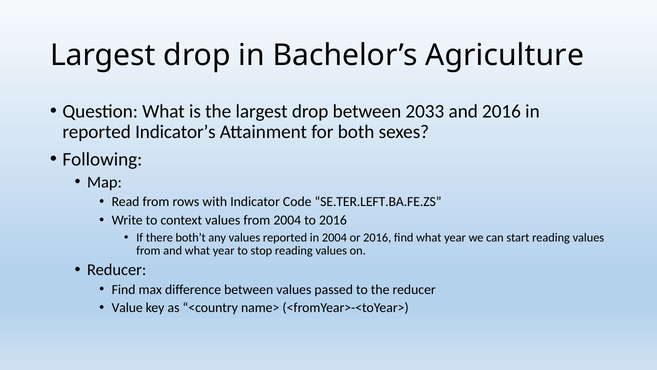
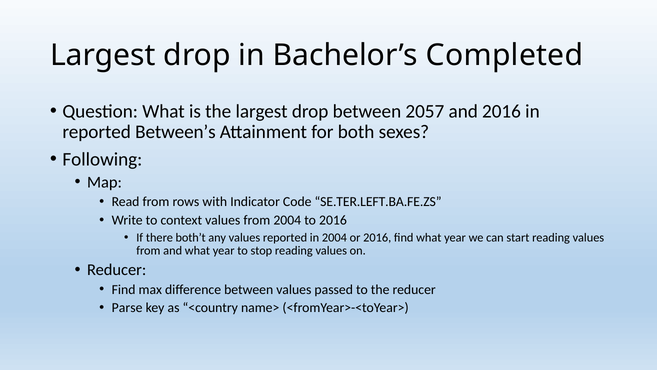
Agriculture: Agriculture -> Completed
2033: 2033 -> 2057
Indicator’s: Indicator’s -> Between’s
Value: Value -> Parse
